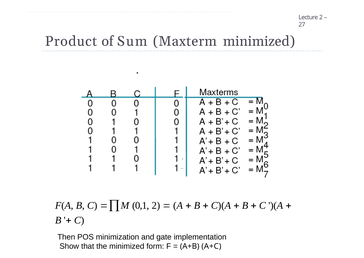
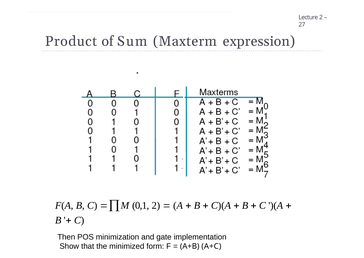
Maxterm minimized: minimized -> expression
